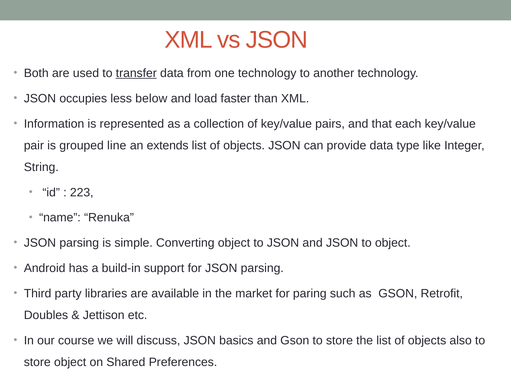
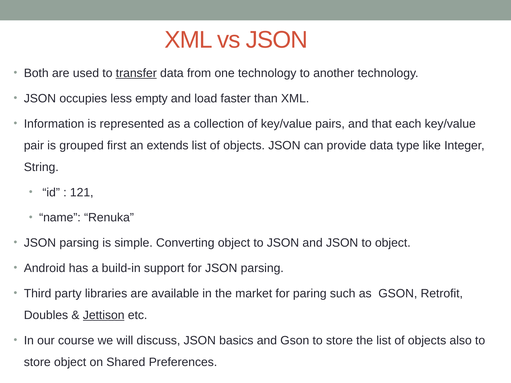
below: below -> empty
line: line -> first
223: 223 -> 121
Jettison underline: none -> present
